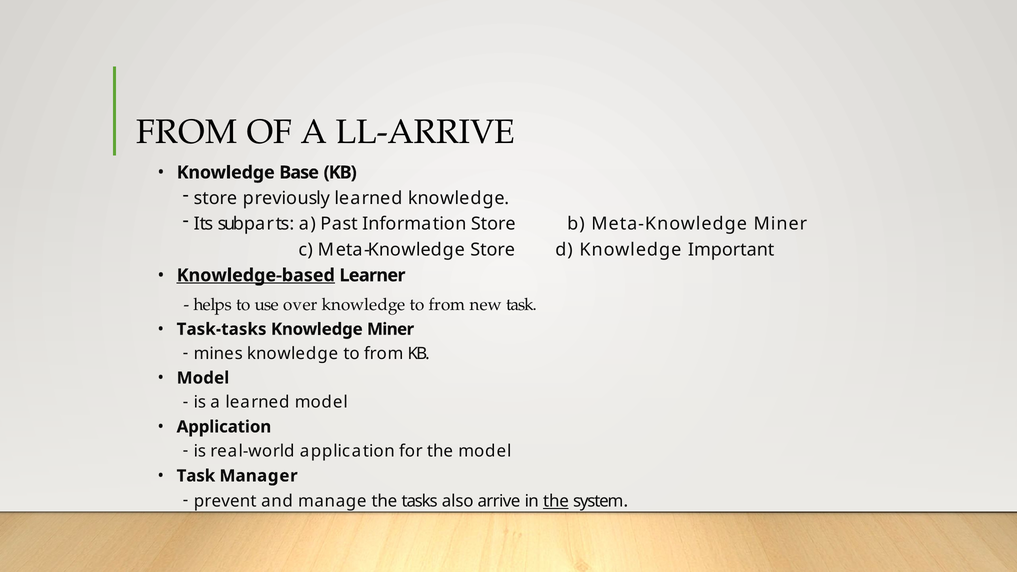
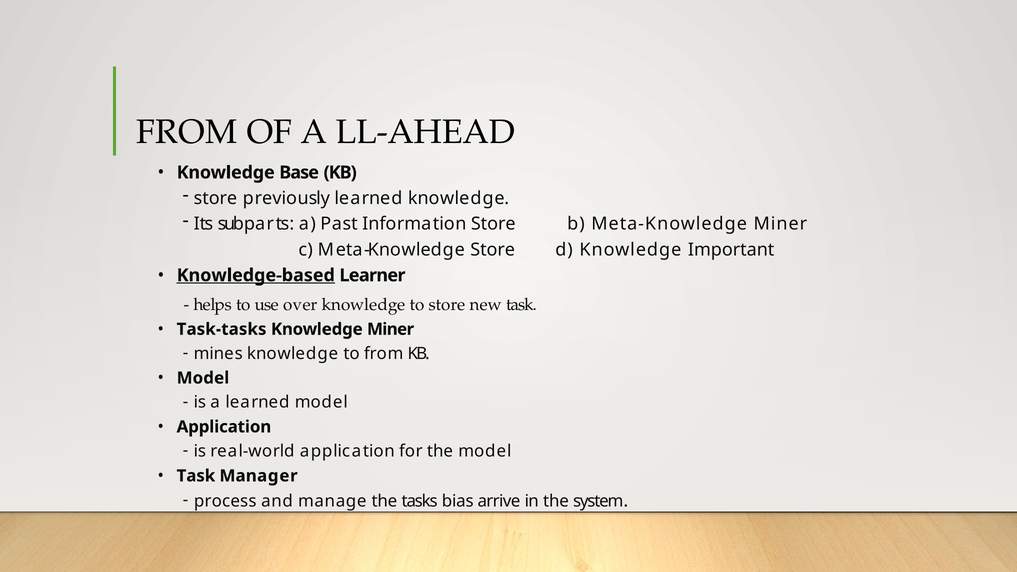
LL-ARRIVE: LL-ARRIVE -> LL-AHEAD
from at (447, 305): from -> store
prevent: prevent -> process
also: also -> bias
the at (556, 501) underline: present -> none
